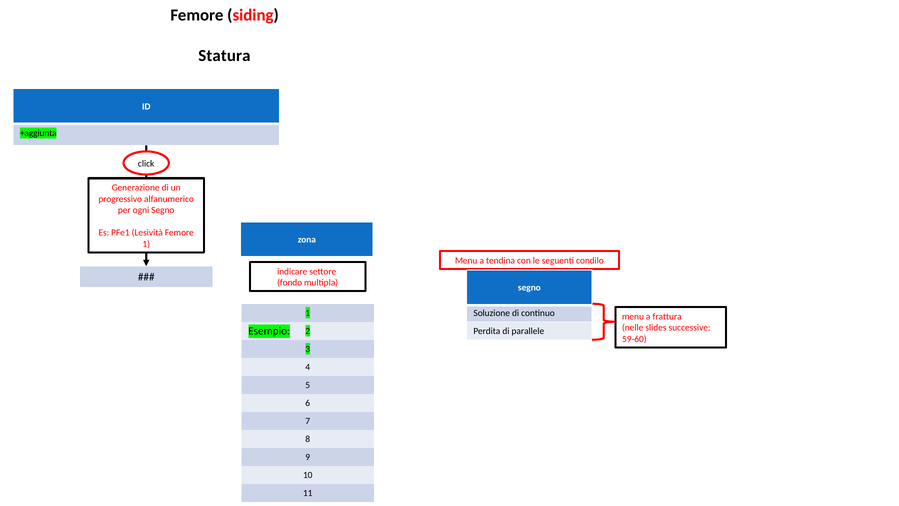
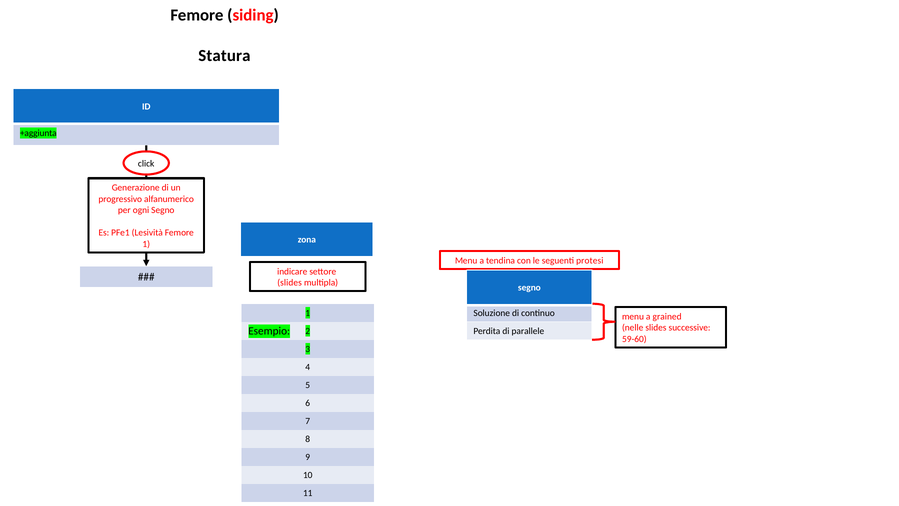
condilo: condilo -> protesi
fondo at (290, 283): fondo -> slides
frattura: frattura -> grained
